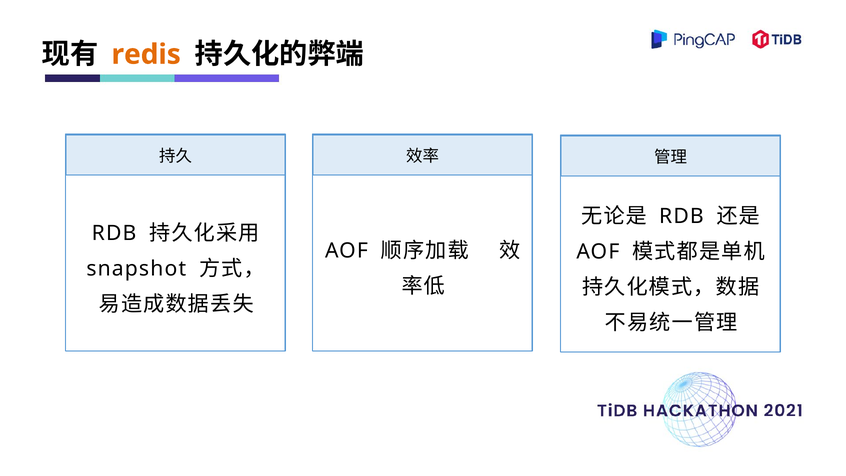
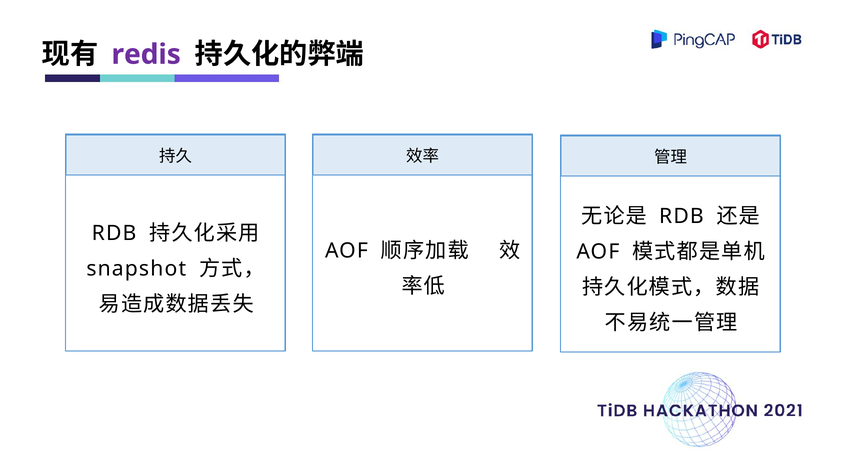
redis colour: orange -> purple
